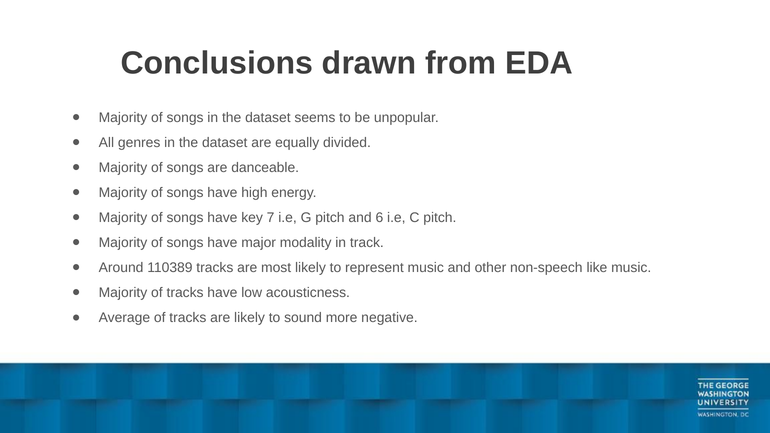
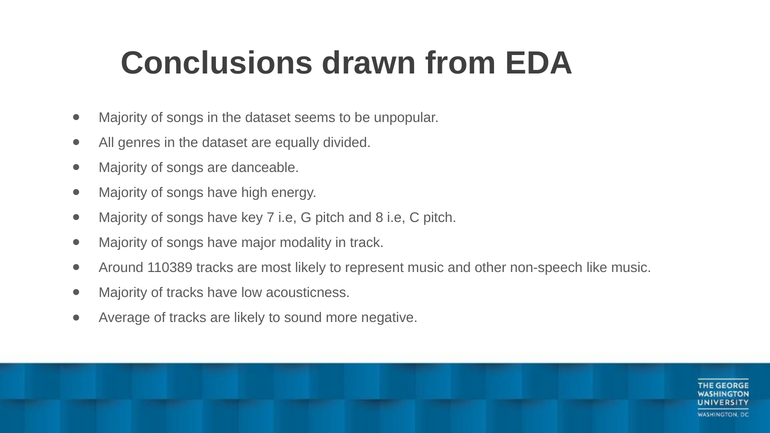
6: 6 -> 8
